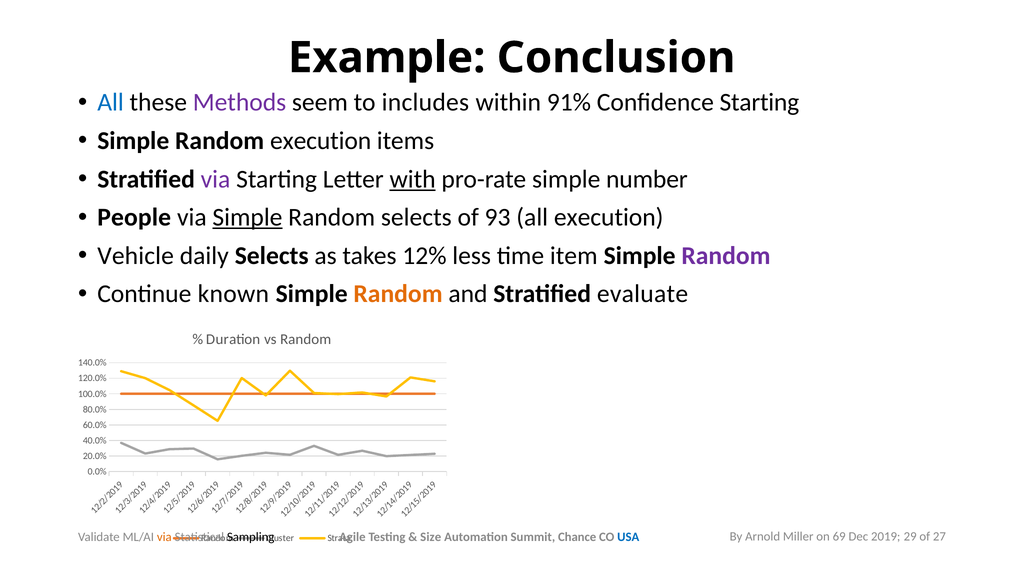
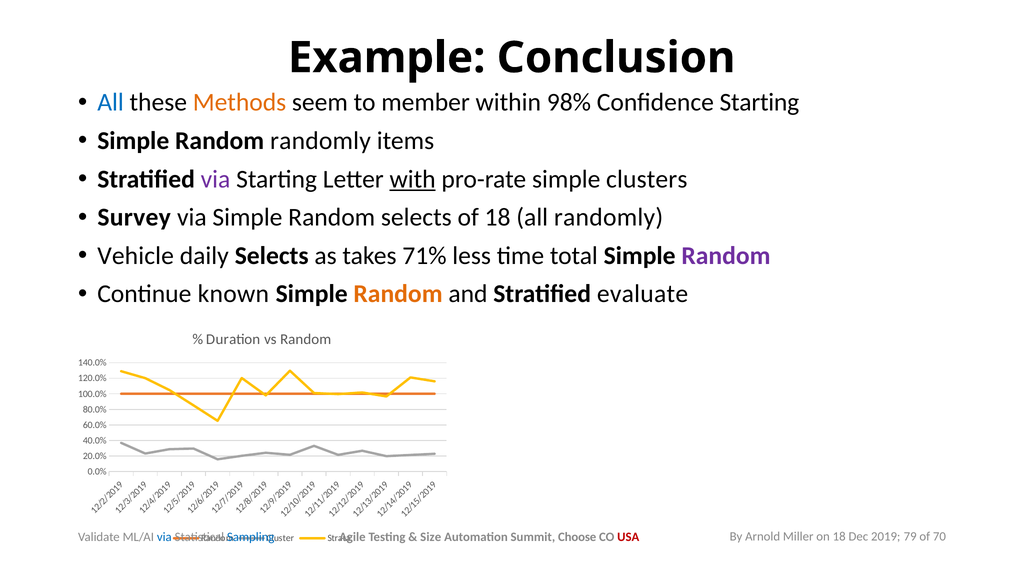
Methods colour: purple -> orange
includes: includes -> member
91%: 91% -> 98%
Random execution: execution -> randomly
number: number -> clusters
People: People -> Survey
Simple at (247, 217) underline: present -> none
of 93: 93 -> 18
all execution: execution -> randomly
12%: 12% -> 71%
item: item -> total
via at (164, 537) colour: orange -> blue
Sampling colour: black -> blue
Chance: Chance -> Choose
USA colour: blue -> red
on 69: 69 -> 18
29: 29 -> 79
27: 27 -> 70
